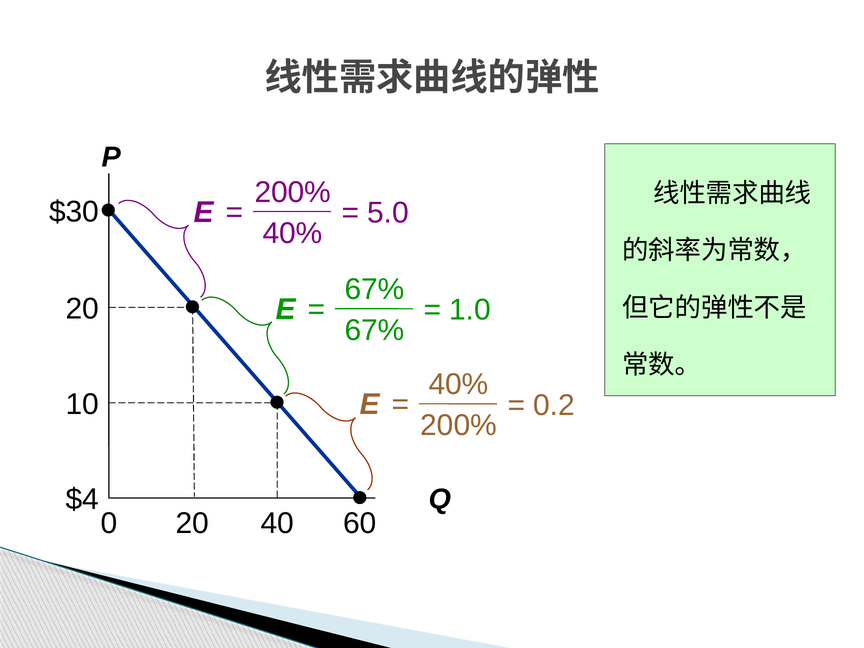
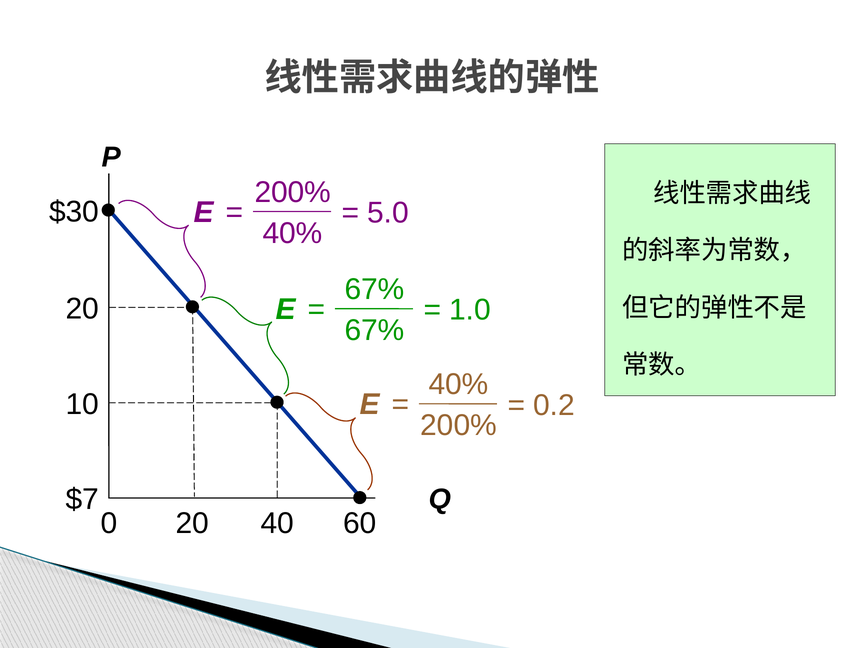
$4: $4 -> $7
